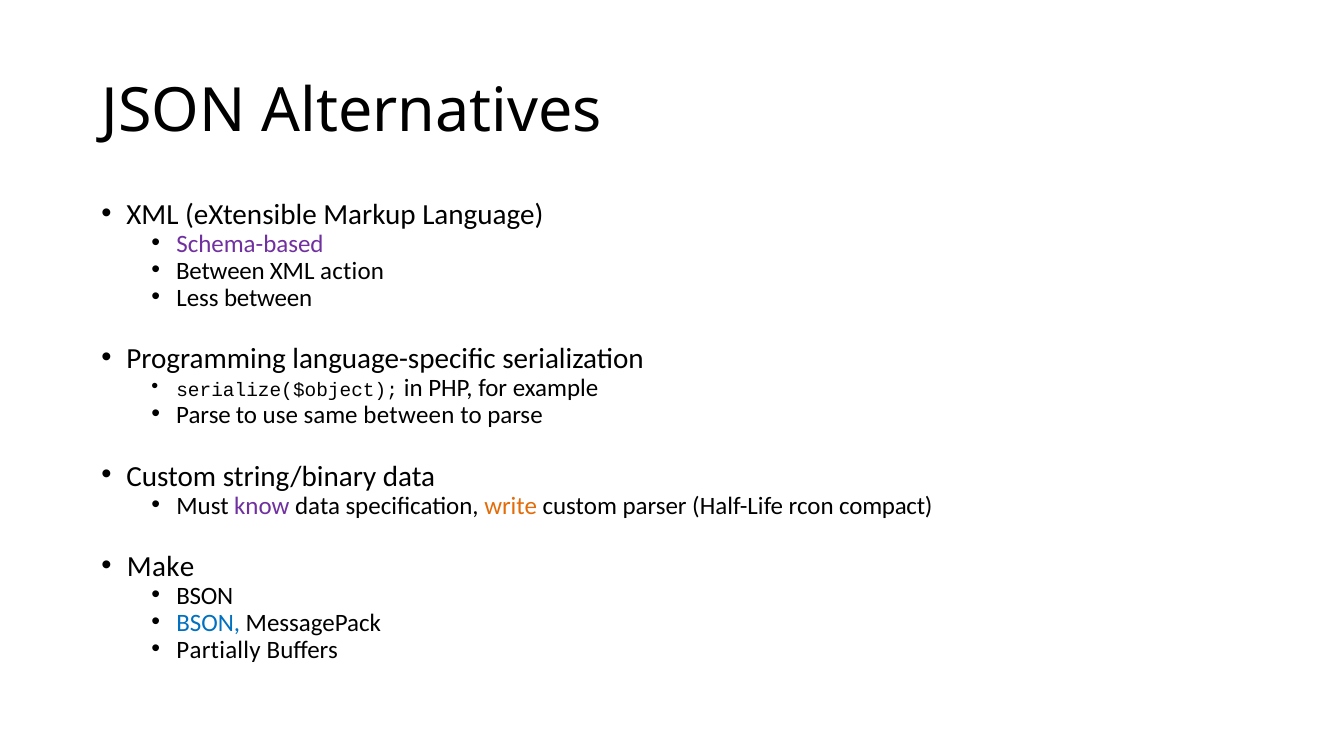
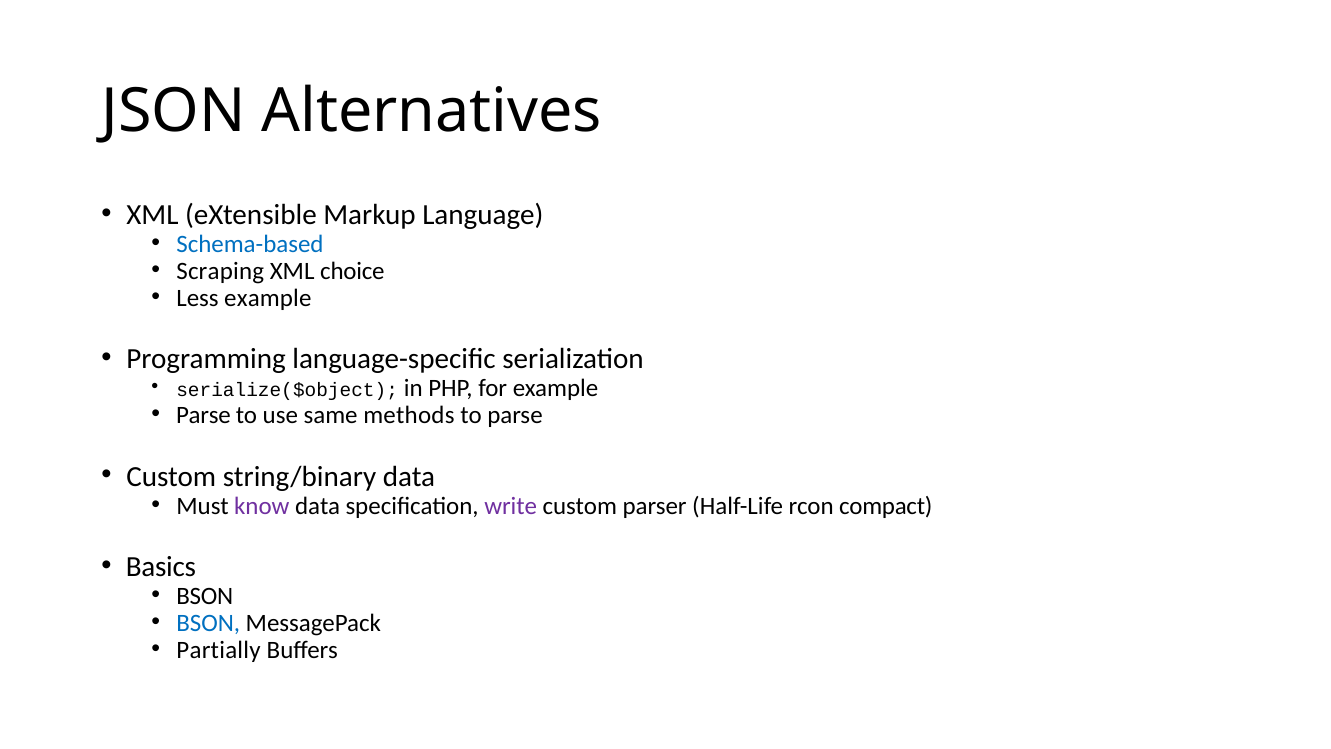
Schema-based colour: purple -> blue
Between at (220, 271): Between -> Scraping
action: action -> choice
Less between: between -> example
same between: between -> methods
write colour: orange -> purple
Make: Make -> Basics
